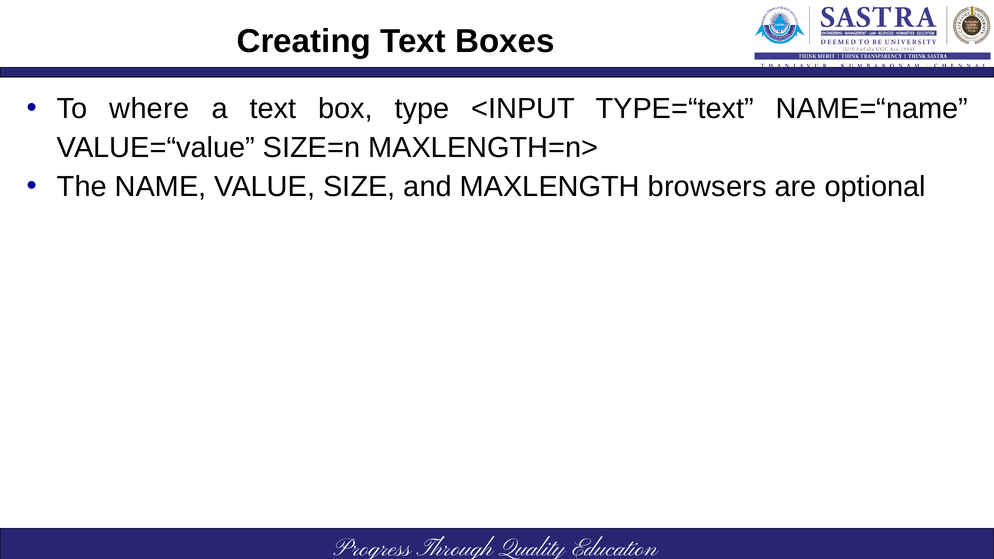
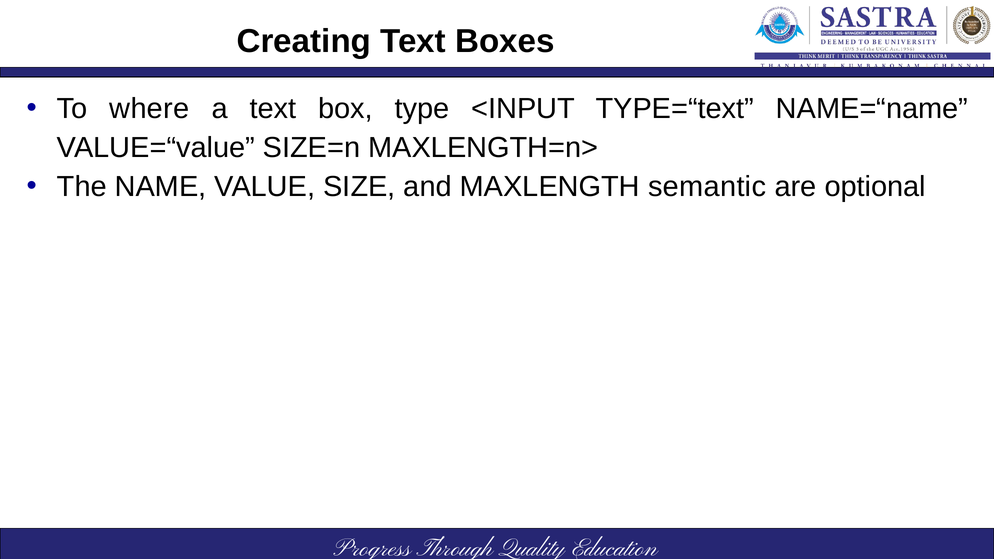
browsers: browsers -> semantic
